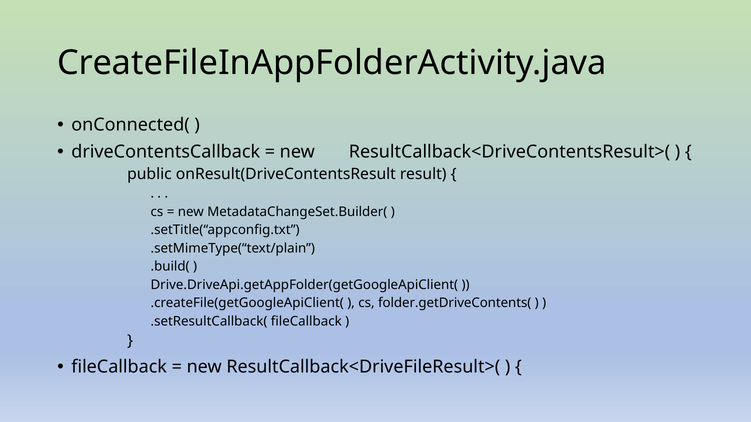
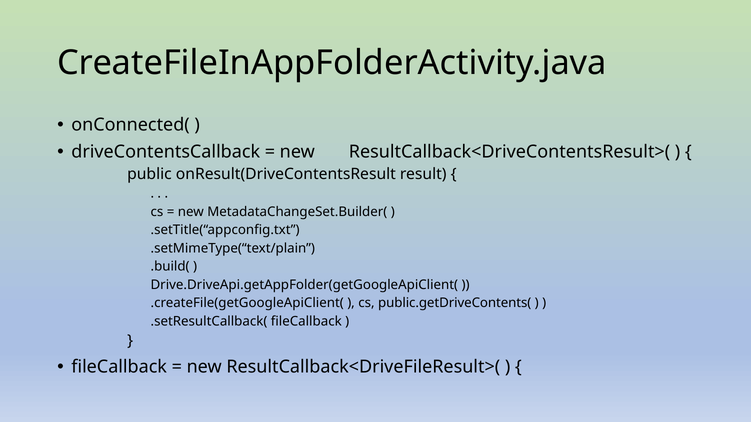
folder.getDriveContents(: folder.getDriveContents( -> public.getDriveContents(
